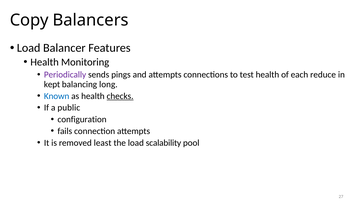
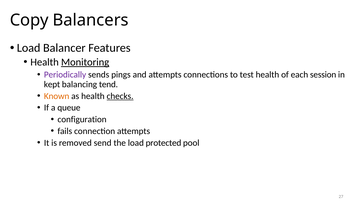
Monitoring underline: none -> present
reduce: reduce -> session
long: long -> tend
Known colour: blue -> orange
public: public -> queue
least: least -> send
scalability: scalability -> protected
